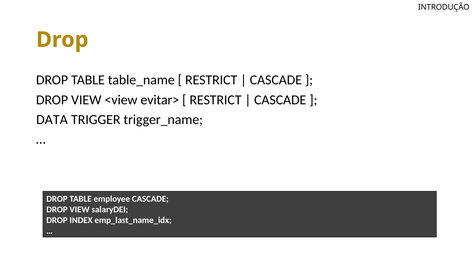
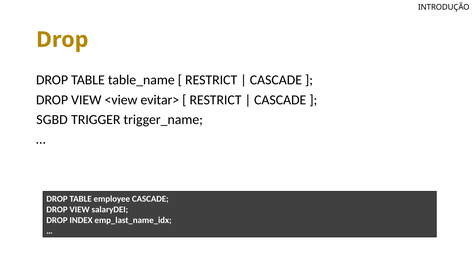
DATA: DATA -> SGBD
